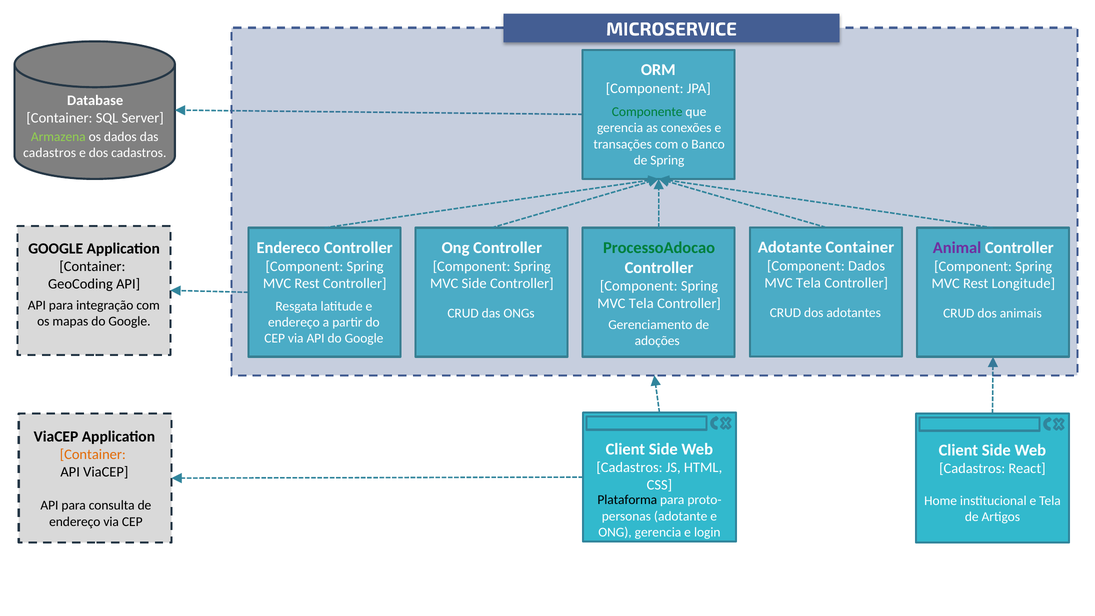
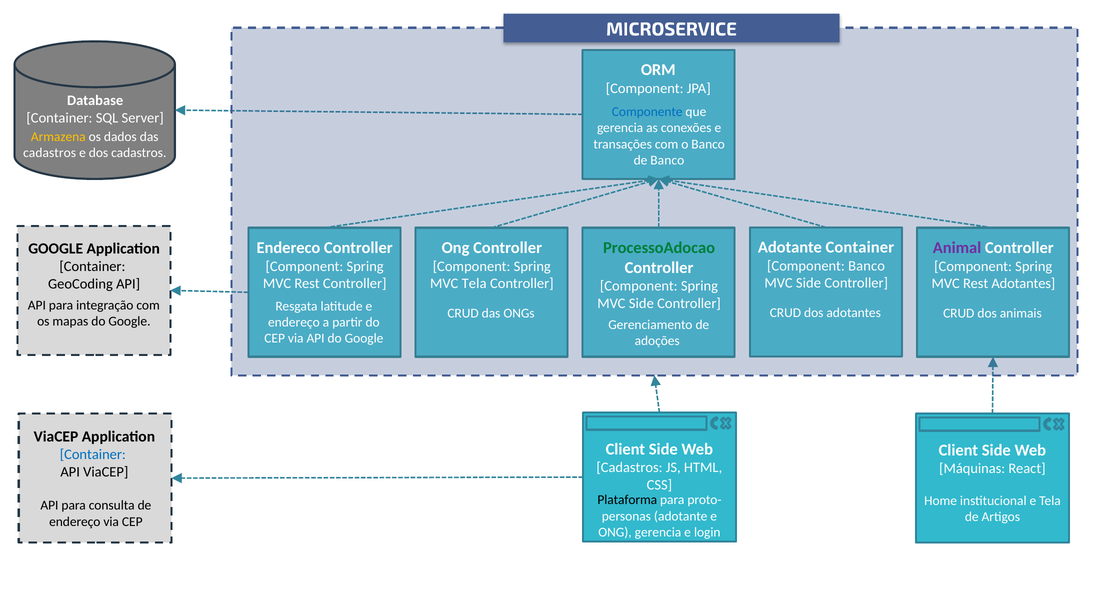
Componente colour: green -> blue
Armazena colour: light green -> yellow
de Spring: Spring -> Banco
Component Dados: Dados -> Banco
Tela at (808, 283): Tela -> Side
MVC Side: Side -> Tela
Rest Longitude: Longitude -> Adotantes
Tela at (641, 303): Tela -> Side
Container at (93, 454) colour: orange -> blue
Cadastros at (972, 469): Cadastros -> Máquinas
